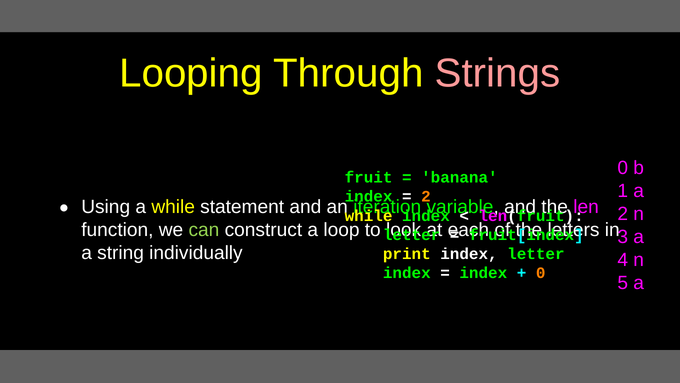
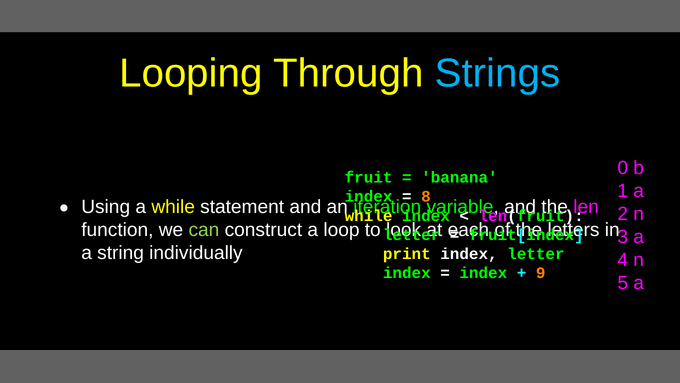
Strings colour: pink -> light blue
2 at (426, 196): 2 -> 8
0 at (541, 273): 0 -> 9
